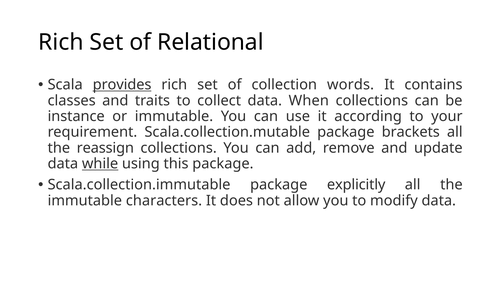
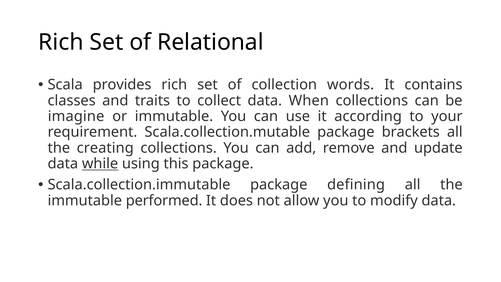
provides underline: present -> none
instance: instance -> imagine
reassign: reassign -> creating
explicitly: explicitly -> defining
characters: characters -> performed
